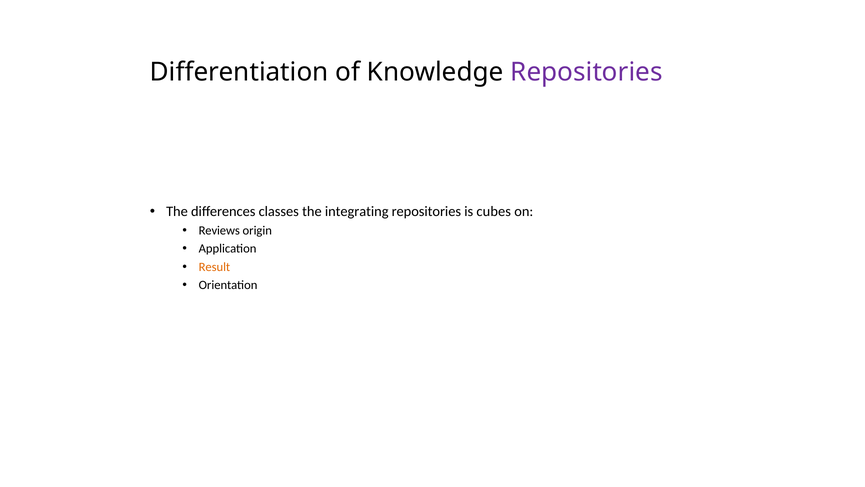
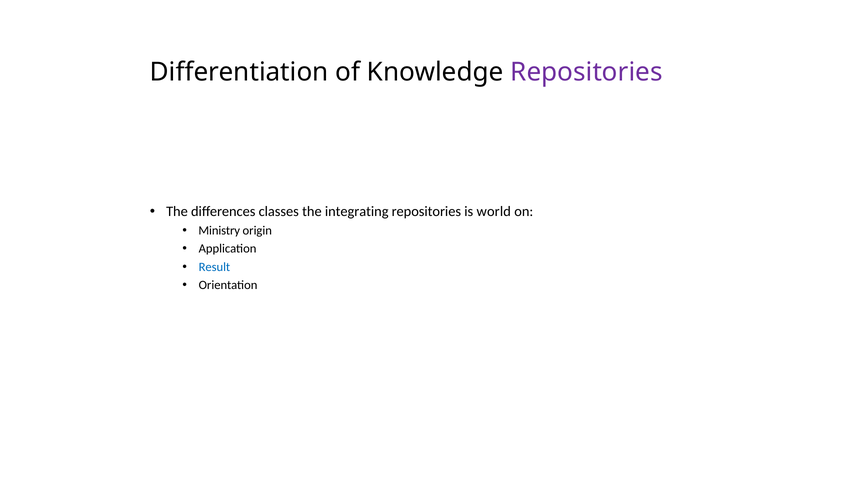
cubes: cubes -> world
Reviews: Reviews -> Ministry
Result colour: orange -> blue
